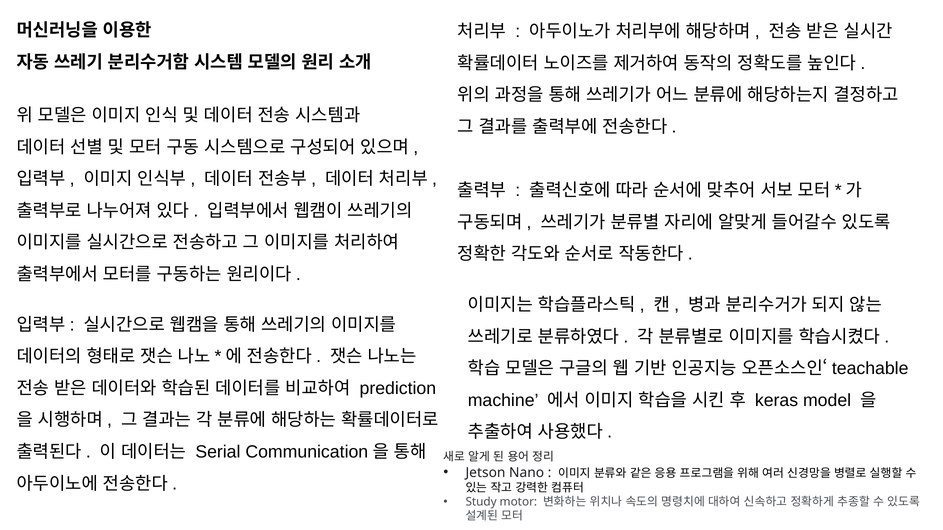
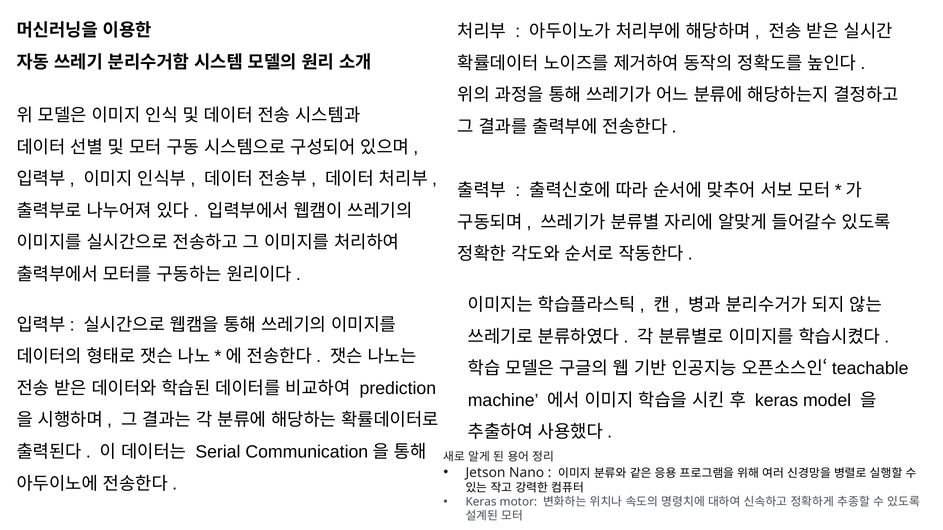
Study at (481, 502): Study -> Keras
